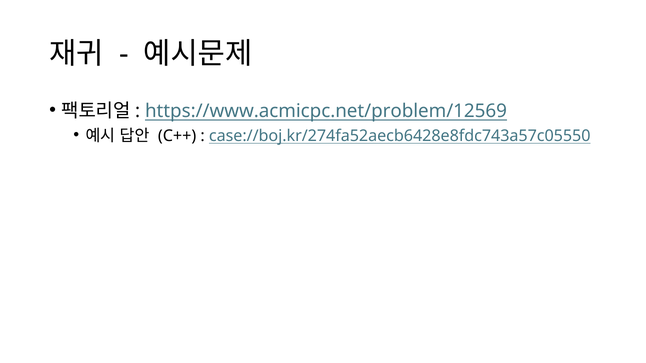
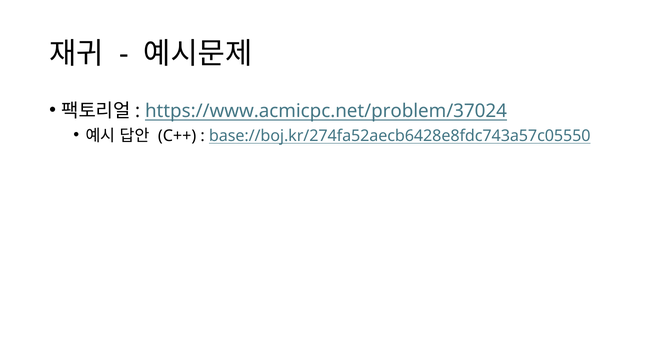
https://www.acmicpc.net/problem/12569: https://www.acmicpc.net/problem/12569 -> https://www.acmicpc.net/problem/37024
case://boj.kr/274fa52aecb6428e8fdc743a57c05550: case://boj.kr/274fa52aecb6428e8fdc743a57c05550 -> base://boj.kr/274fa52aecb6428e8fdc743a57c05550
